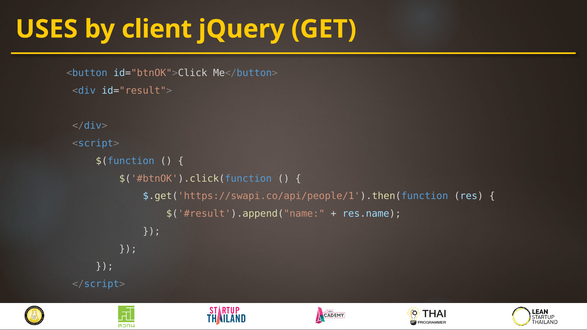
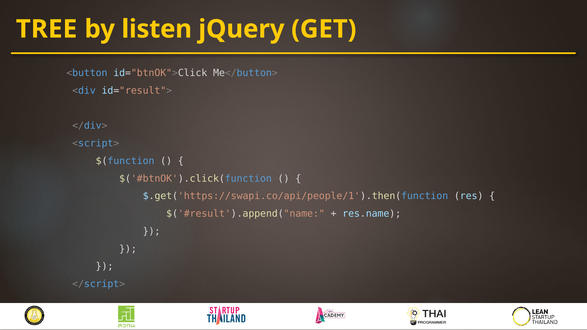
USES: USES -> TREE
client: client -> listen
